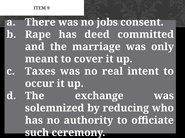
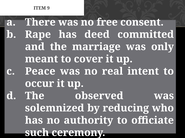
jobs: jobs -> free
Taxes: Taxes -> Peace
exchange: exchange -> observed
